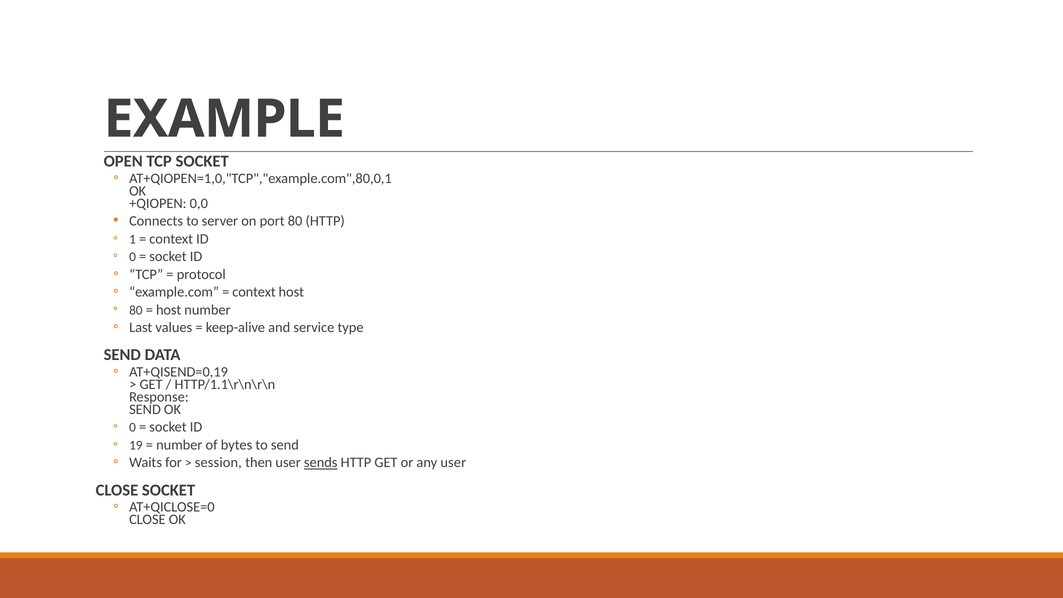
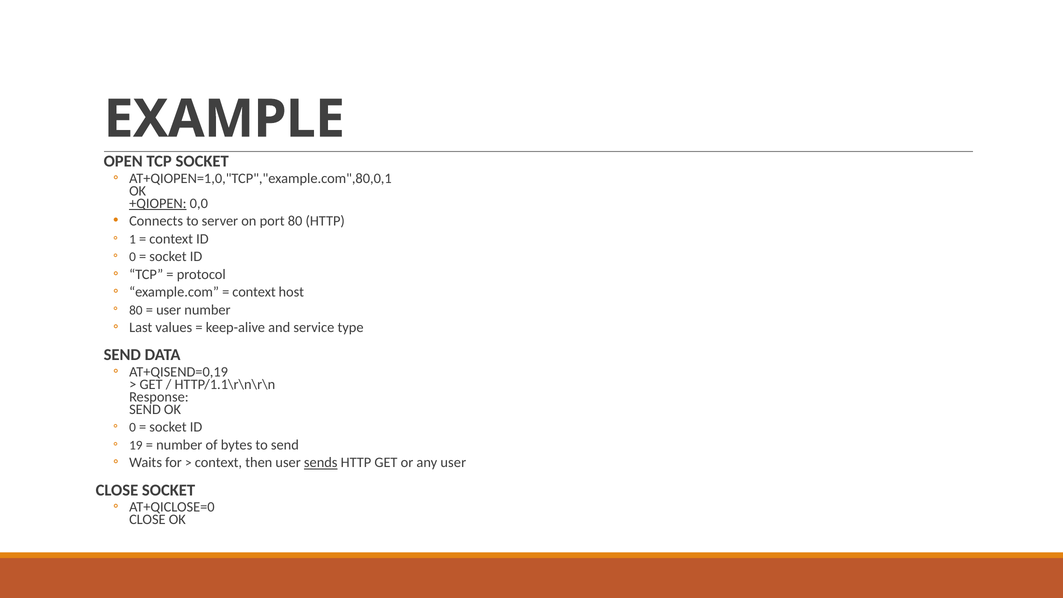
+QIOPEN underline: none -> present
host at (169, 310): host -> user
session at (218, 463): session -> context
